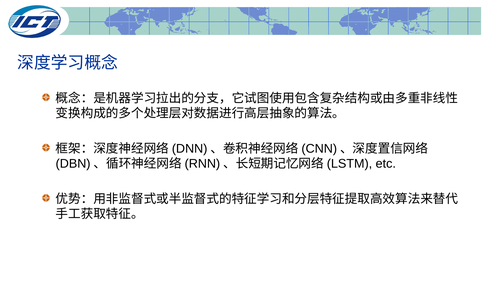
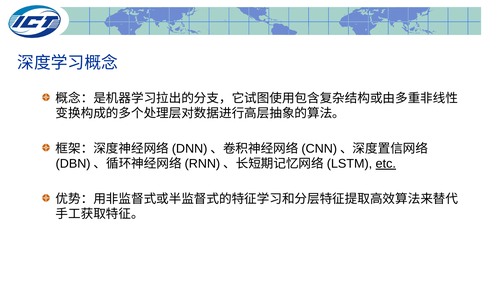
etc underline: none -> present
